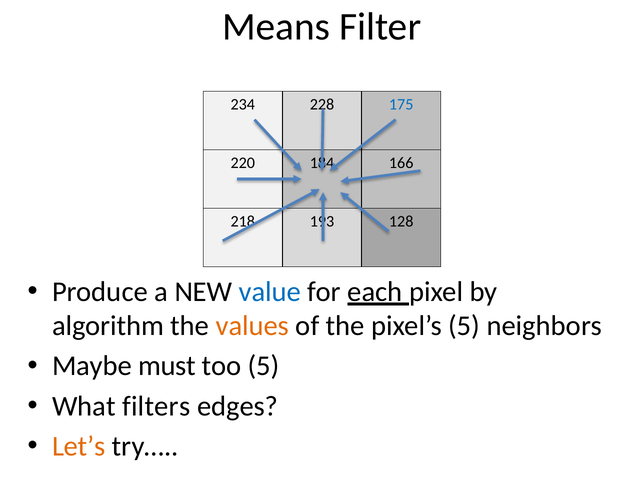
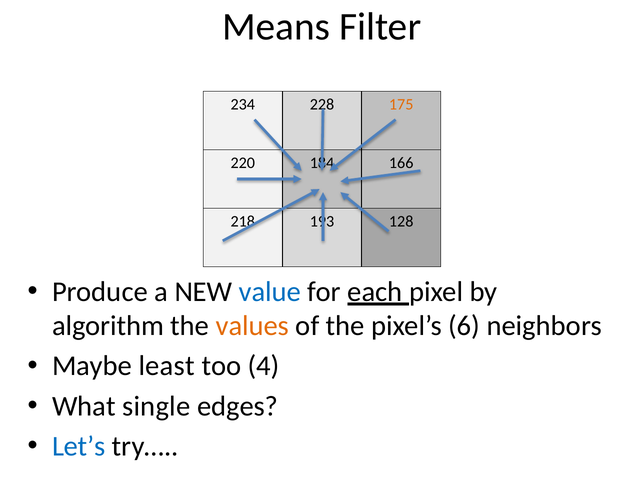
175 colour: blue -> orange
pixel’s 5: 5 -> 6
must: must -> least
too 5: 5 -> 4
filters: filters -> single
Let’s colour: orange -> blue
